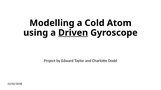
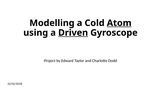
Atom underline: none -> present
